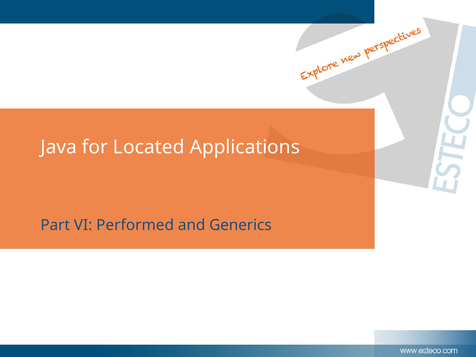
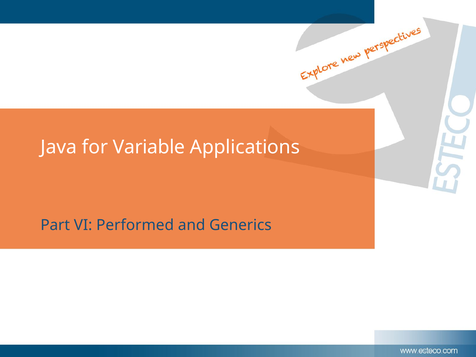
Located: Located -> Variable
